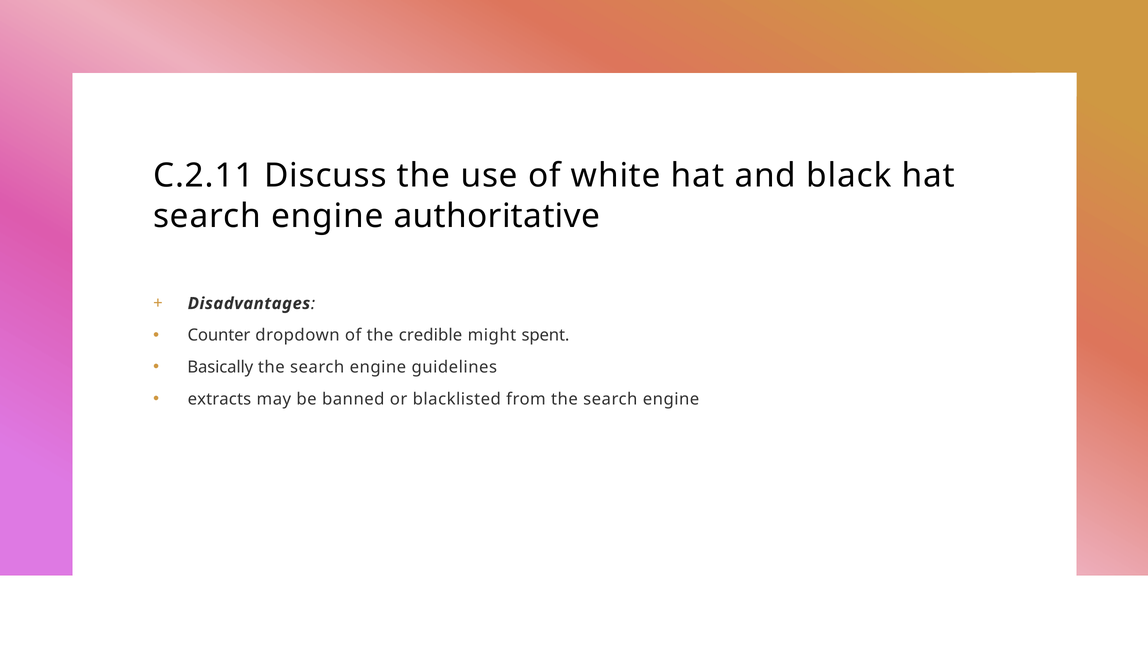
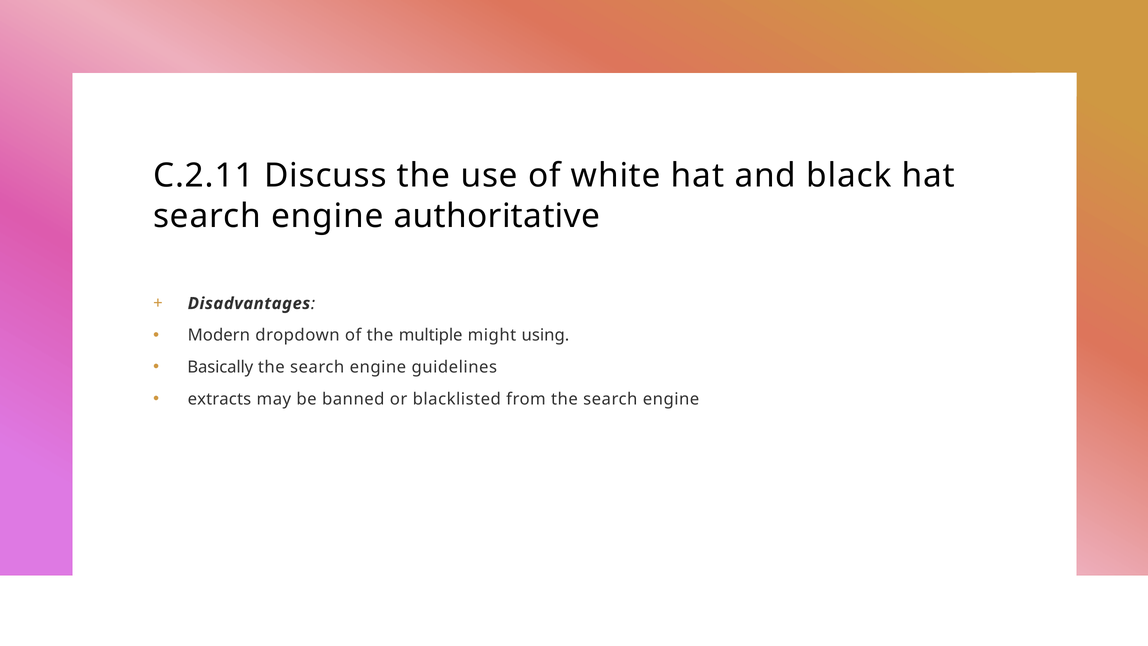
Counter: Counter -> Modern
credible: credible -> multiple
spent: spent -> using
